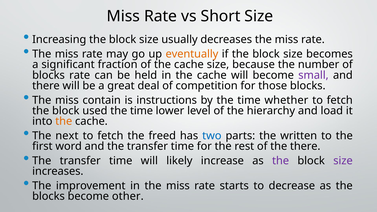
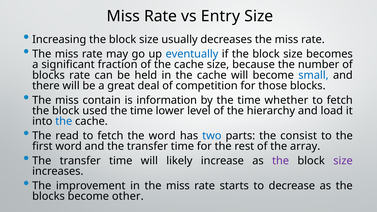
Short: Short -> Entry
eventually colour: orange -> blue
small colour: purple -> blue
instructions: instructions -> information
the at (64, 121) colour: orange -> blue
next: next -> read
the freed: freed -> word
written: written -> consist
the there: there -> array
